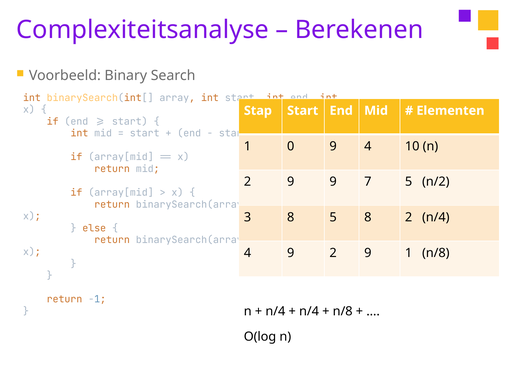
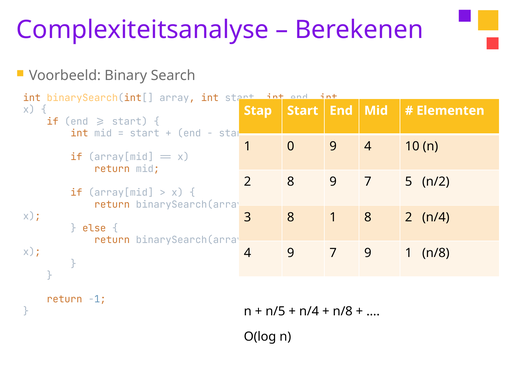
9 at (291, 182): 9 -> 8
8 5: 5 -> 1
4 9 2: 2 -> 7
n/4 at (275, 311): n/4 -> n/5
